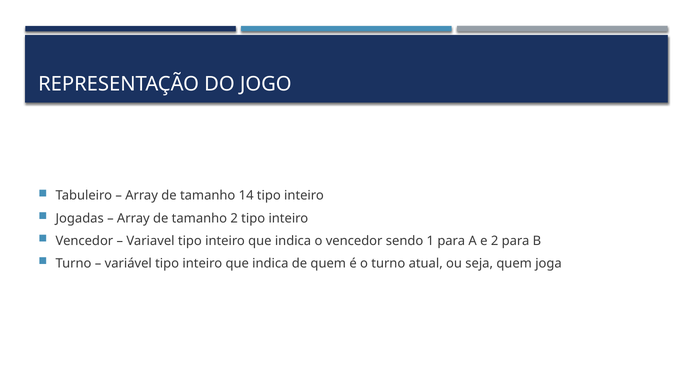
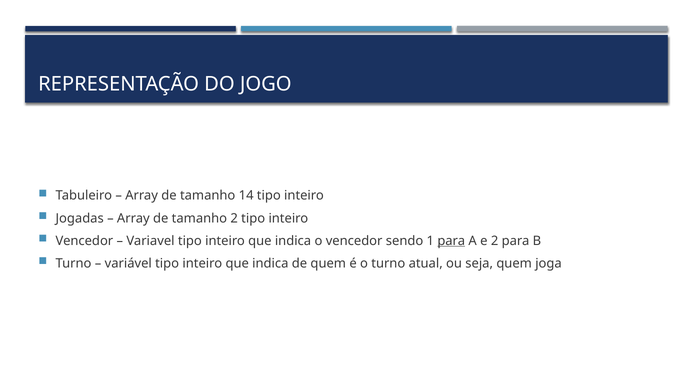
para at (451, 241) underline: none -> present
